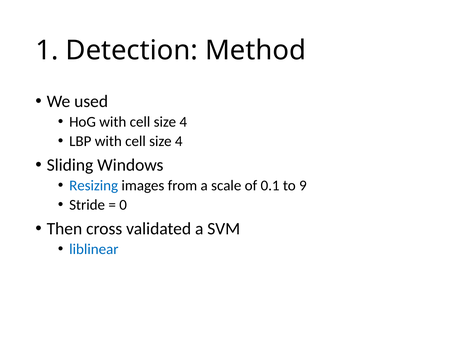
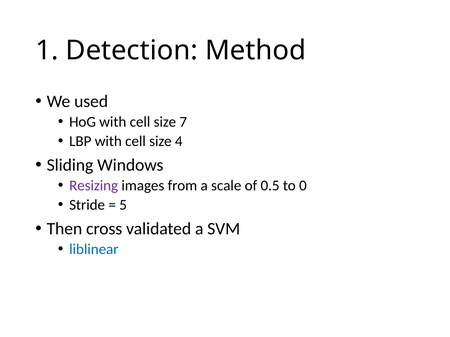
4 at (183, 122): 4 -> 7
Resizing colour: blue -> purple
0.1: 0.1 -> 0.5
9: 9 -> 0
0: 0 -> 5
